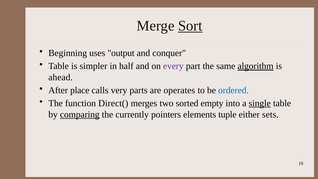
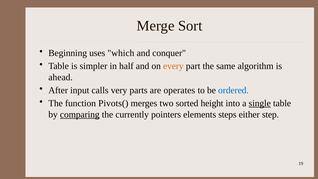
Sort underline: present -> none
output: output -> which
every colour: purple -> orange
algorithm underline: present -> none
place: place -> input
Direct(: Direct( -> Pivots(
empty: empty -> height
tuple: tuple -> steps
sets: sets -> step
